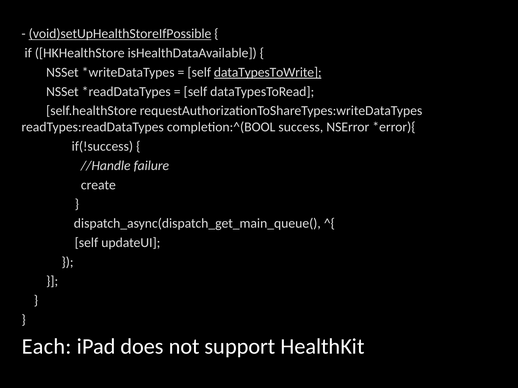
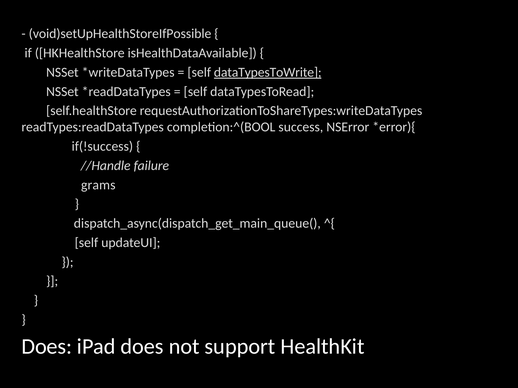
void)setUpHealthStoreIfPossible underline: present -> none
create: create -> grams
Each at (47, 347): Each -> Does
